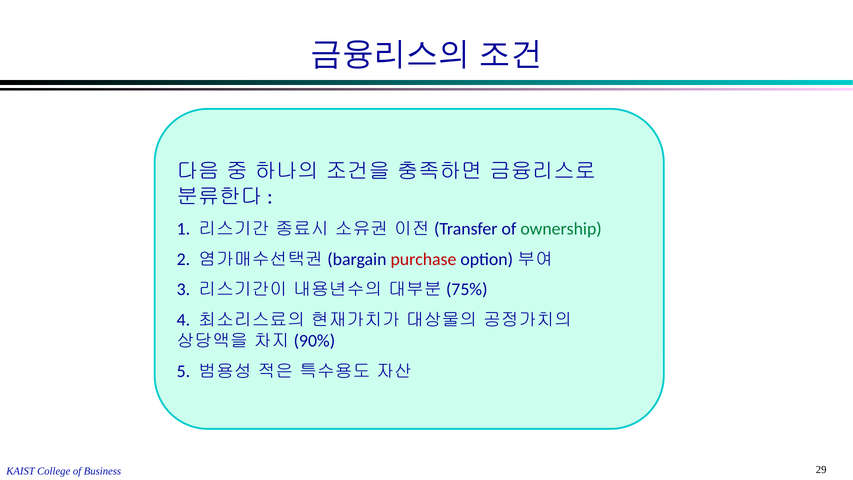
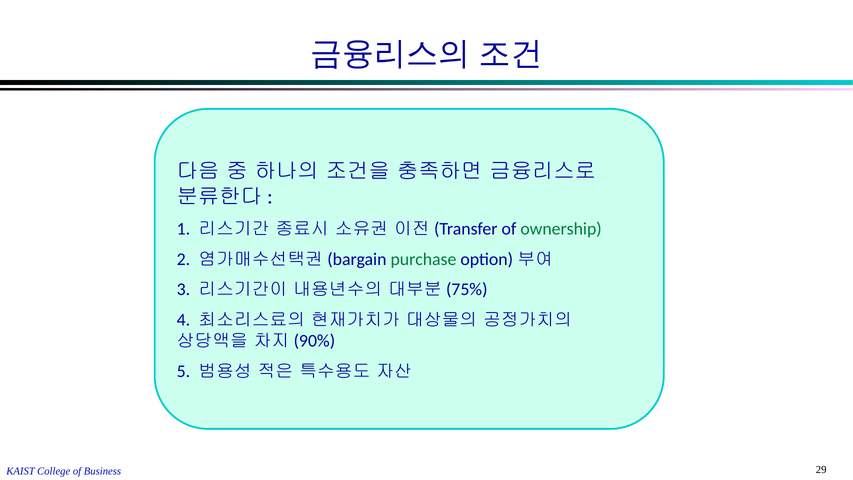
purchase colour: red -> green
